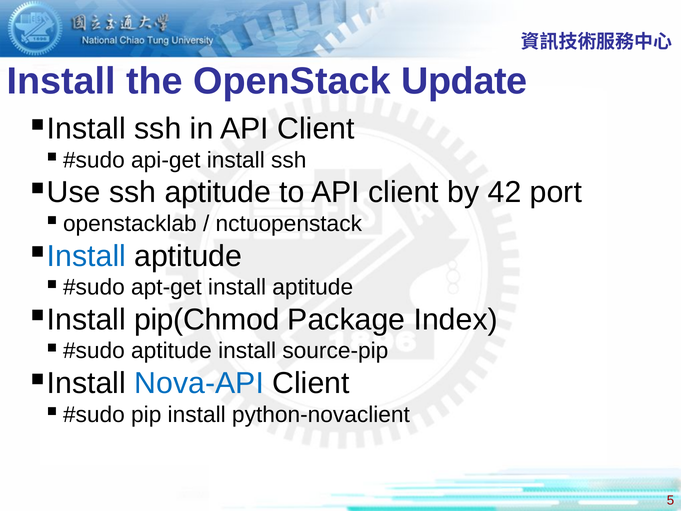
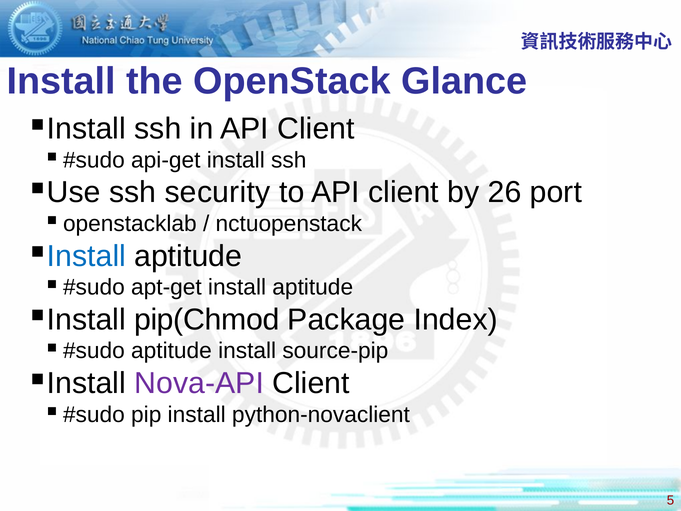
Update: Update -> Glance
ssh aptitude: aptitude -> security
42: 42 -> 26
Nova-API colour: blue -> purple
